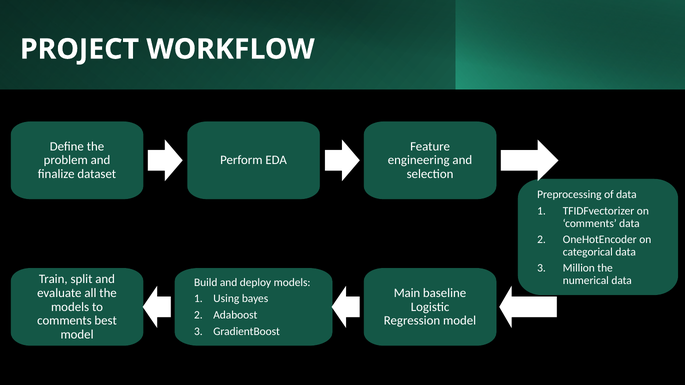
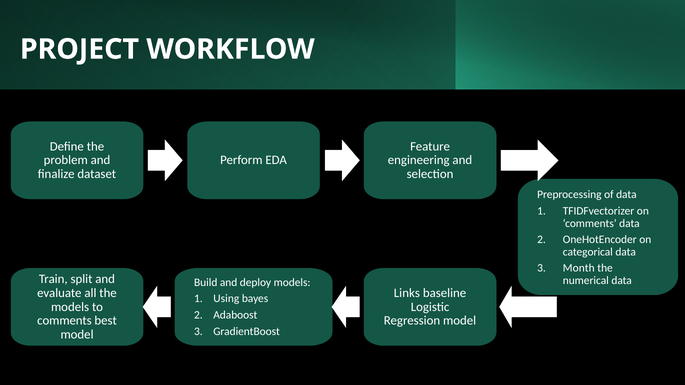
Million: Million -> Month
Main: Main -> Links
